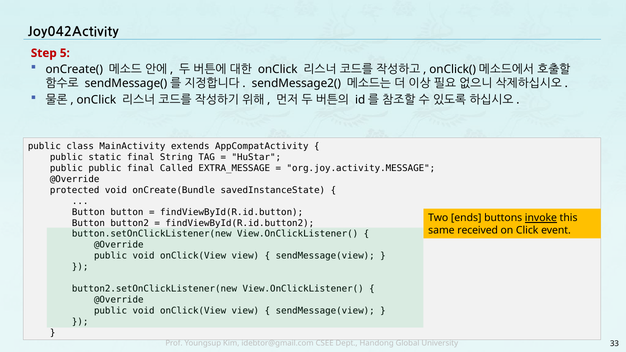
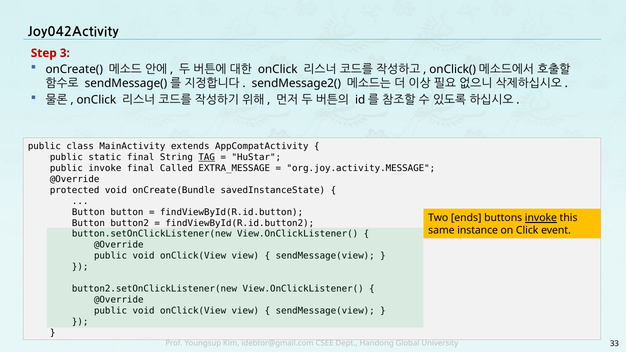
5: 5 -> 3
TAG underline: none -> present
public public: public -> invoke
received: received -> instance
